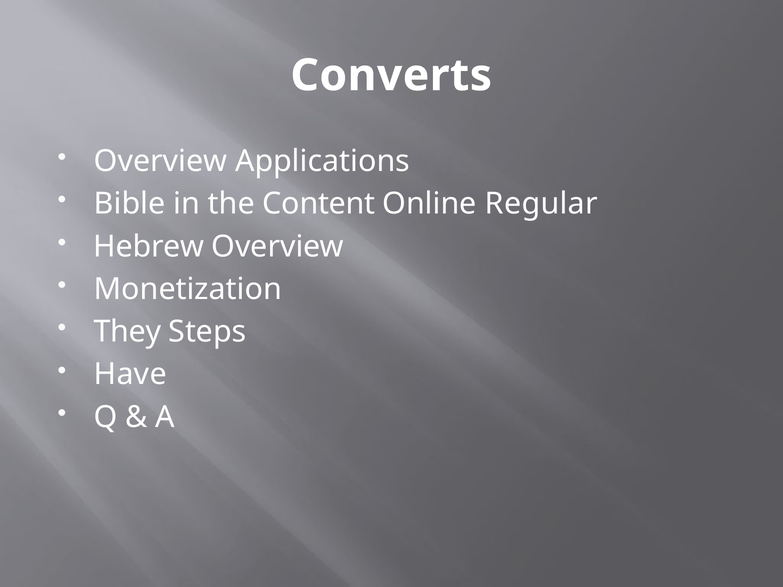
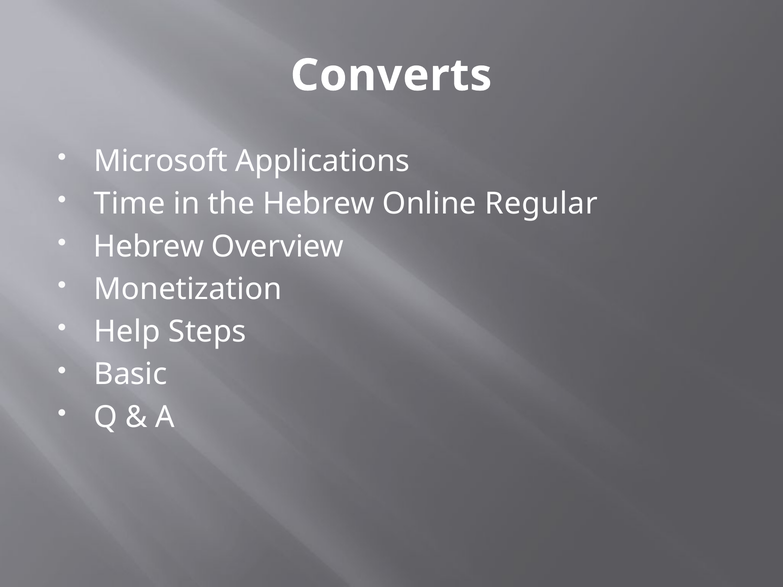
Overview at (161, 161): Overview -> Microsoft
Bible: Bible -> Time
the Content: Content -> Hebrew
They: They -> Help
Have: Have -> Basic
